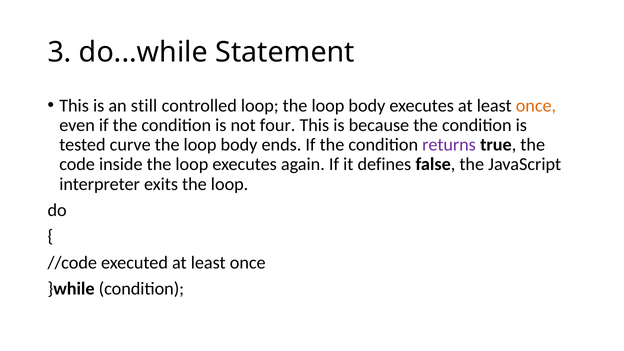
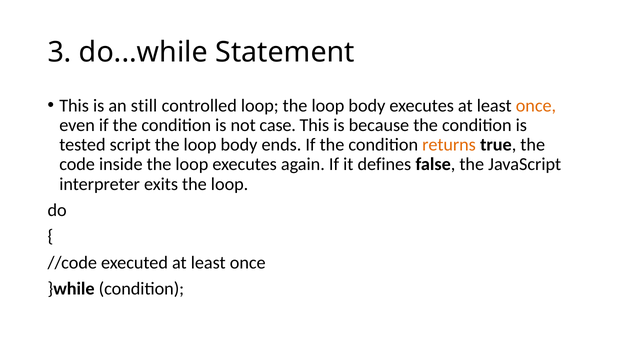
four: four -> case
curve: curve -> script
returns colour: purple -> orange
